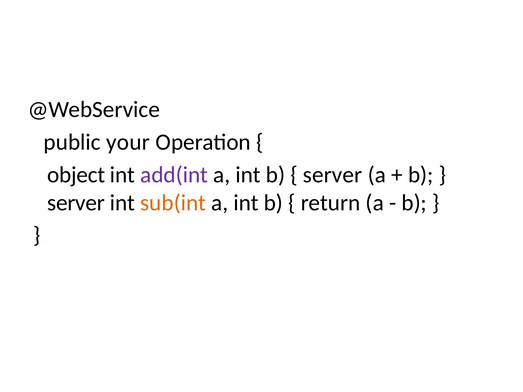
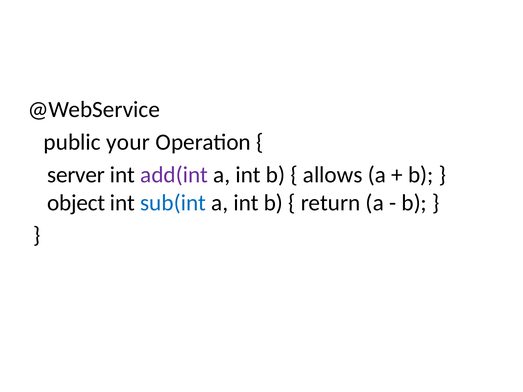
object: object -> server
server at (333, 175): server -> allows
server at (76, 203): server -> object
sub(int colour: orange -> blue
